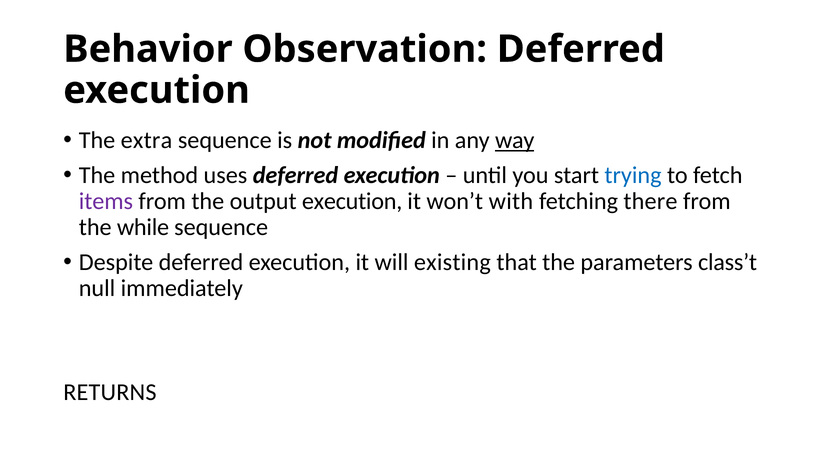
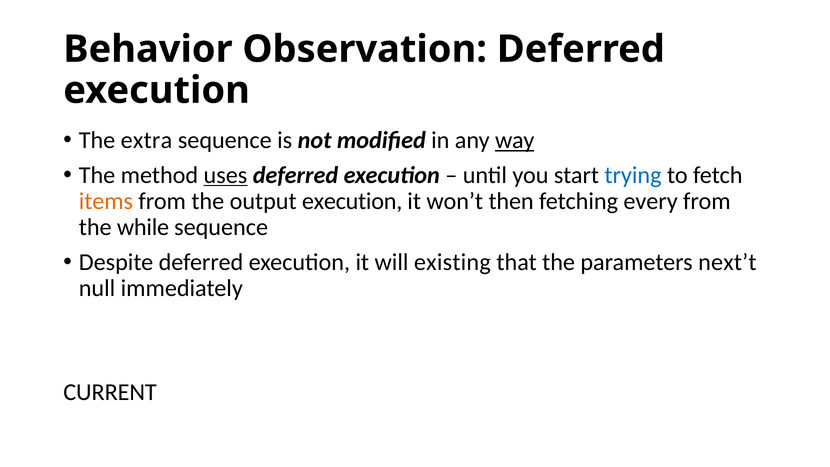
uses underline: none -> present
items colour: purple -> orange
with: with -> then
there: there -> every
class’t: class’t -> next’t
RETURNS: RETURNS -> CURRENT
